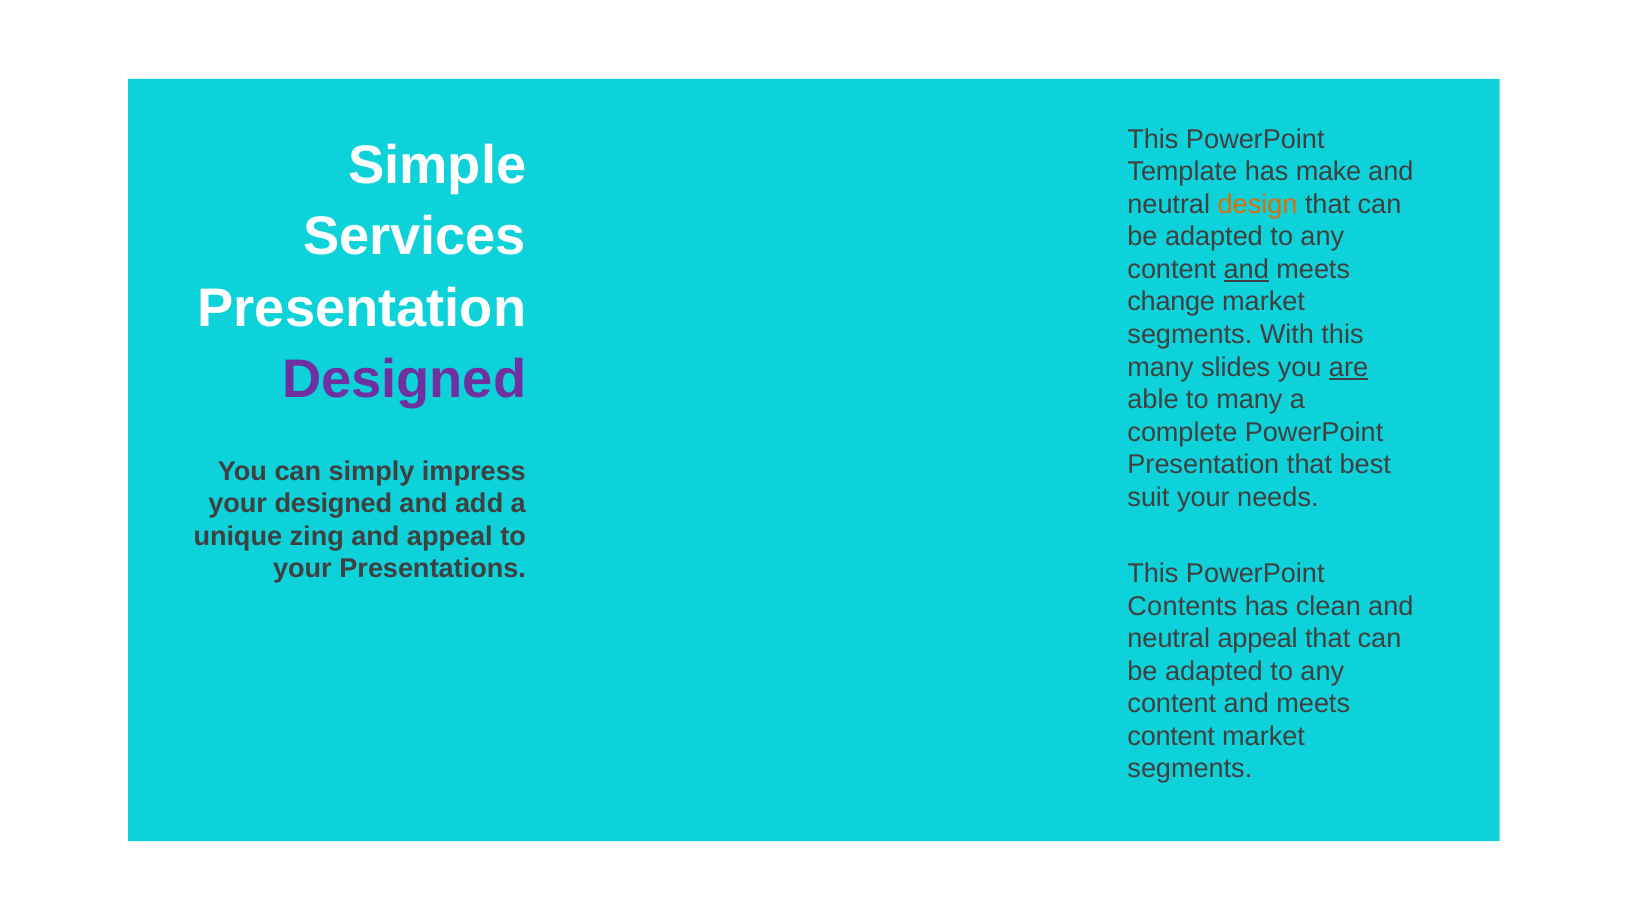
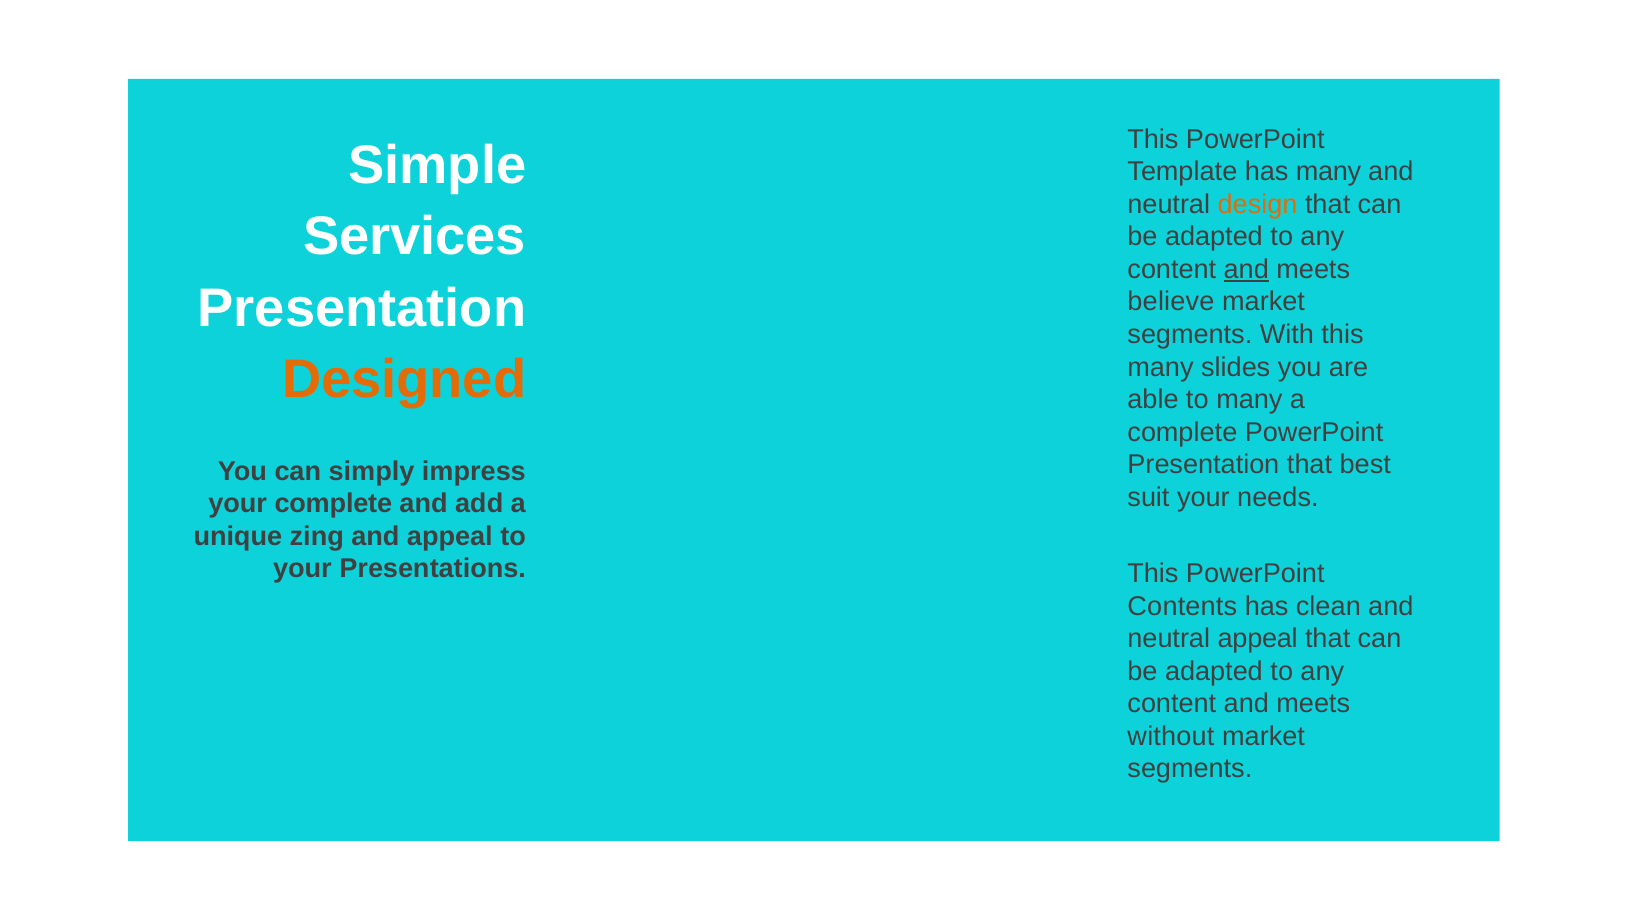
has make: make -> many
change: change -> believe
are underline: present -> none
Designed at (404, 380) colour: purple -> orange
your designed: designed -> complete
content at (1171, 736): content -> without
